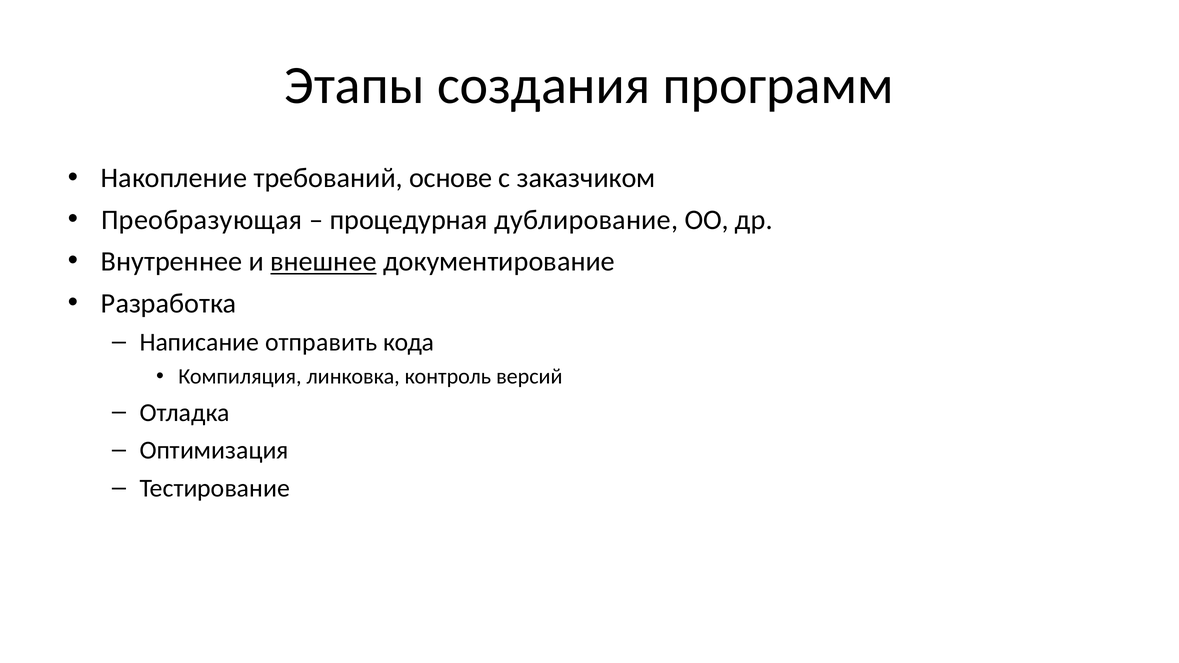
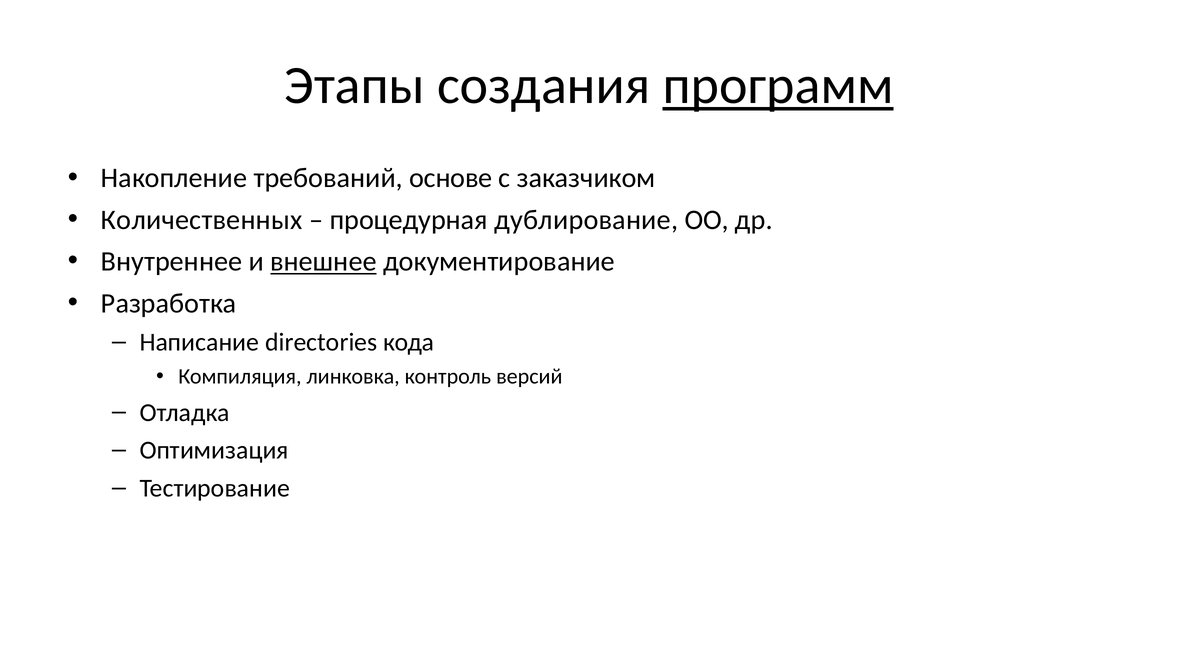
программ underline: none -> present
Преобразующая: Преобразующая -> Количественных
отправить: отправить -> directories
